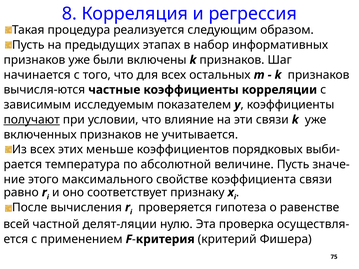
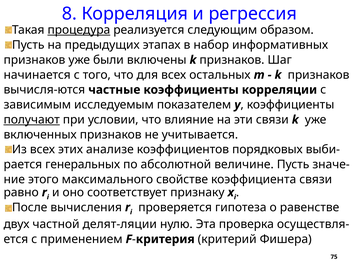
процедура underline: none -> present
меньше: меньше -> анализе
температура: температура -> генеральных
всей: всей -> двух
